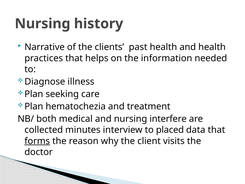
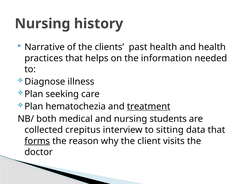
treatment underline: none -> present
interfere: interfere -> students
minutes: minutes -> crepitus
placed: placed -> sitting
